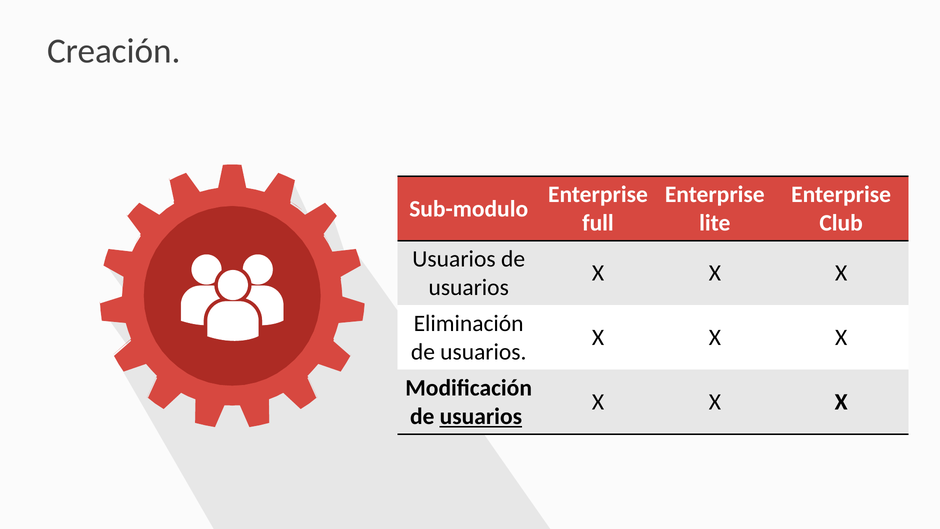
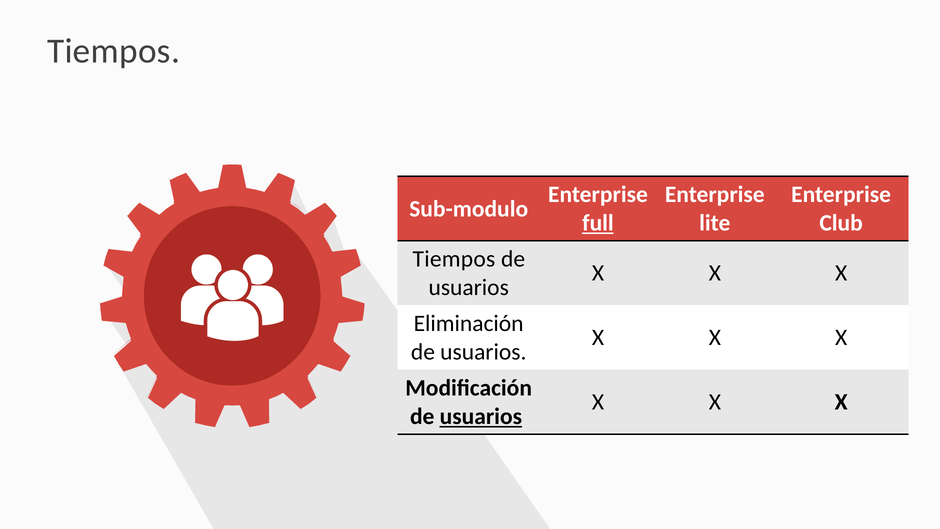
Creación at (114, 51): Creación -> Tiempos
full underline: none -> present
Usuarios at (454, 259): Usuarios -> Tiempos
